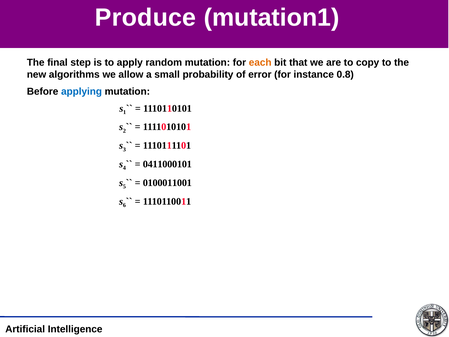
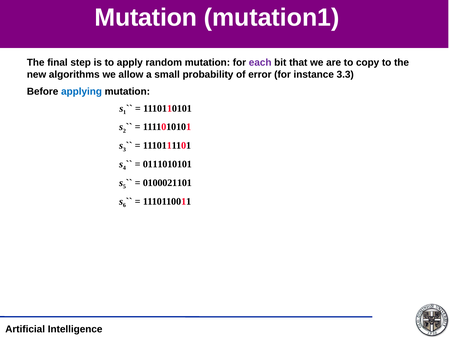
Produce at (146, 17): Produce -> Mutation
each colour: orange -> purple
0.8: 0.8 -> 3.3
0411000101: 0411000101 -> 0111010101
0100011001: 0100011001 -> 0100021101
